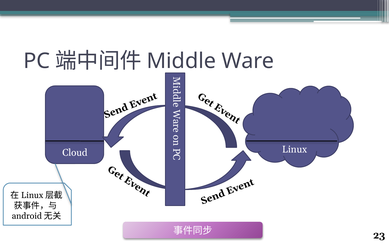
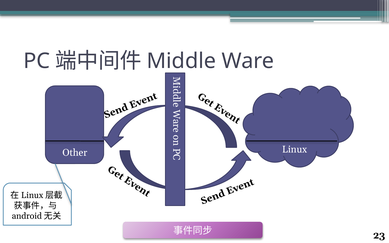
Cloud: Cloud -> Other
